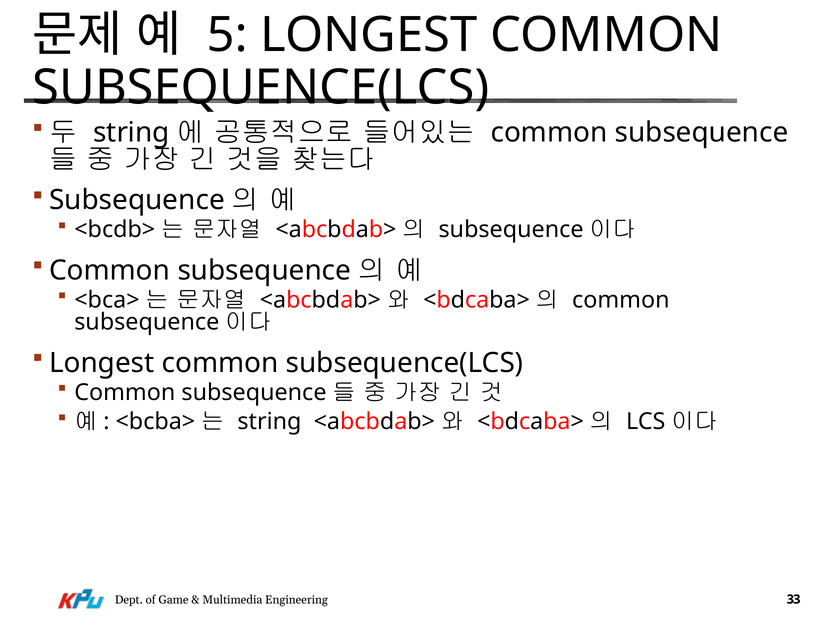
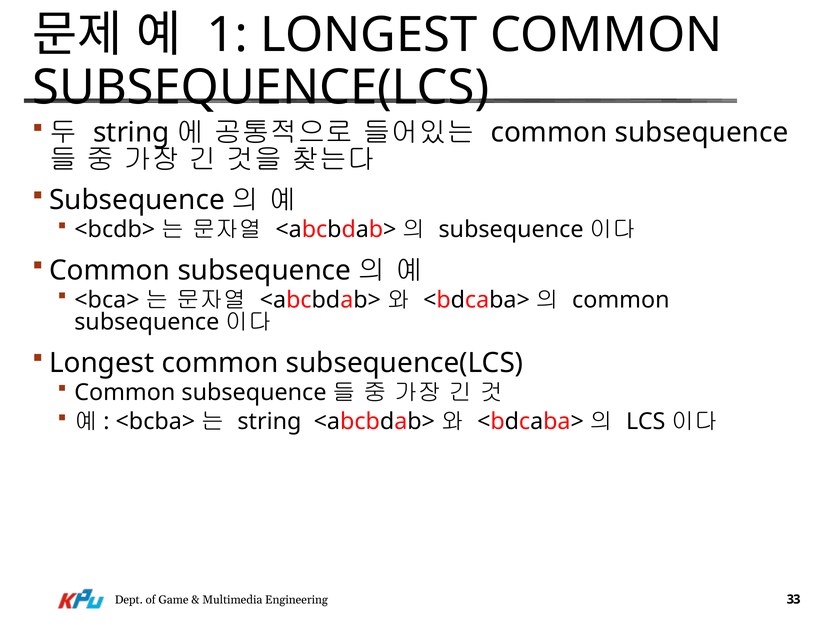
5: 5 -> 1
